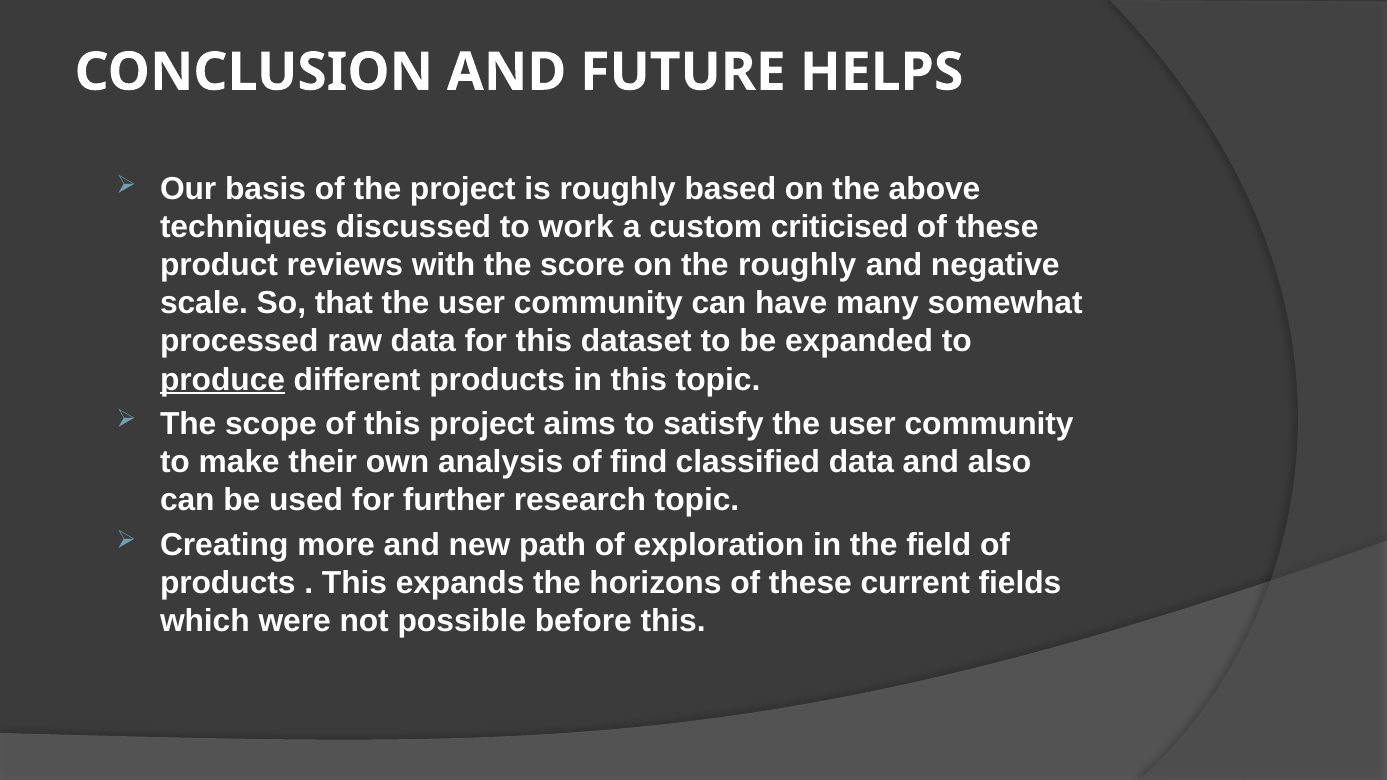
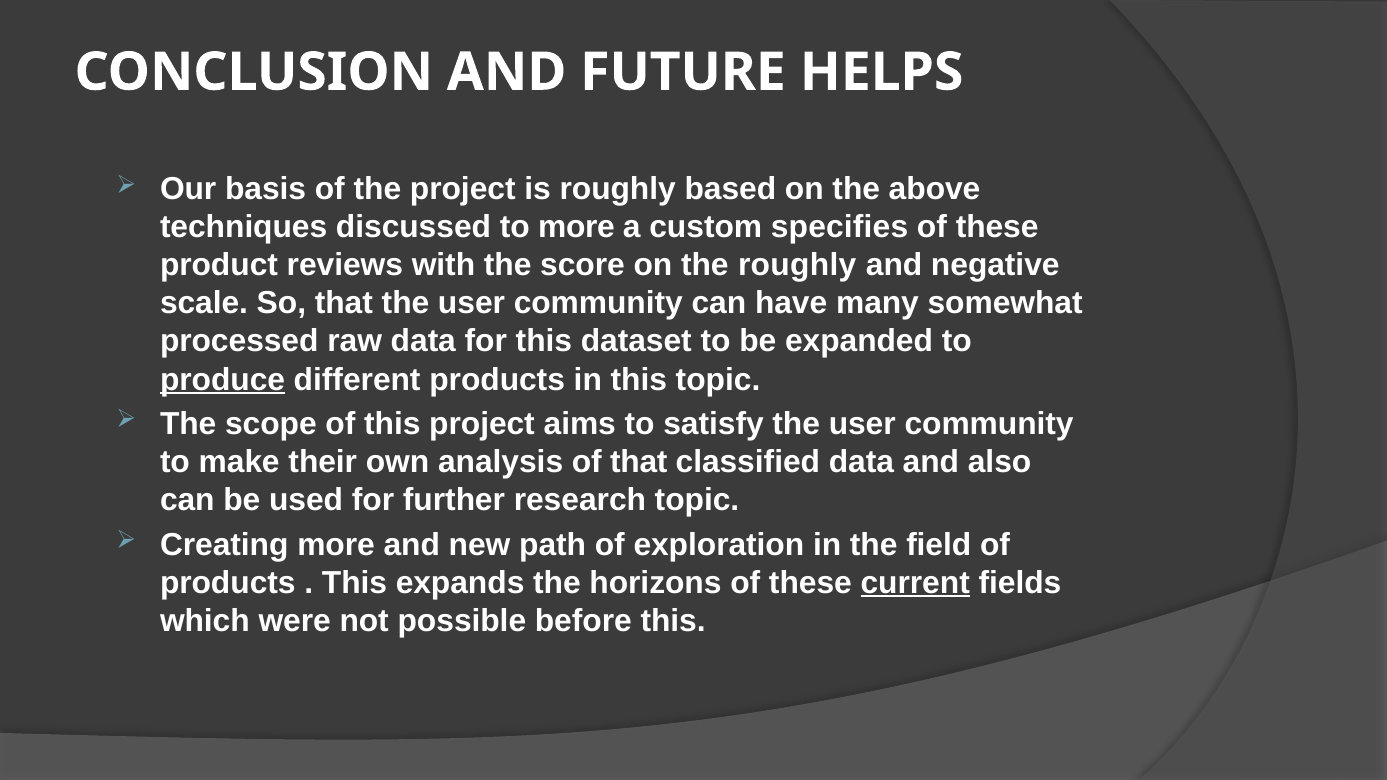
to work: work -> more
criticised: criticised -> specifies
of find: find -> that
current underline: none -> present
